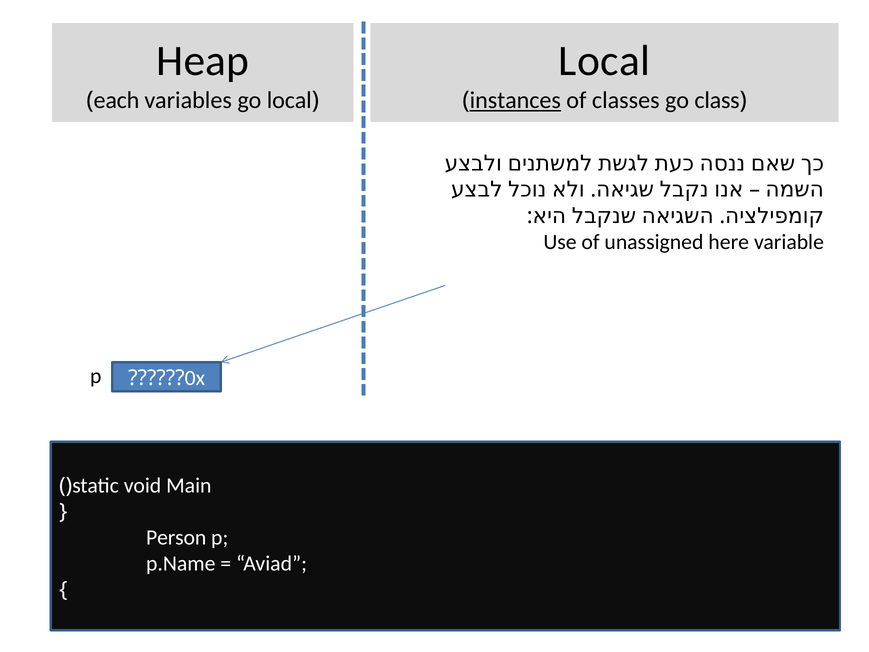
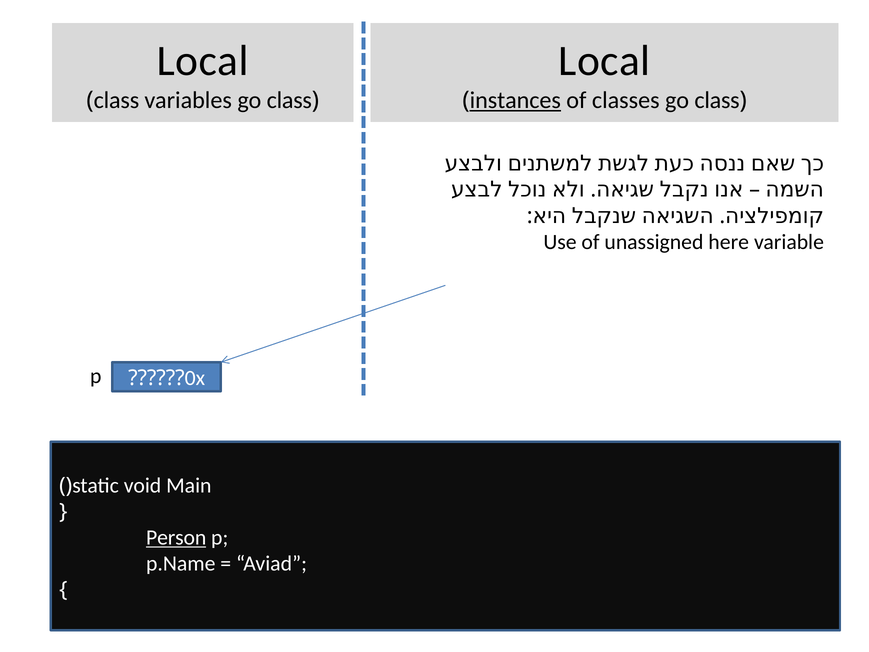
Heap at (203, 61): Heap -> Local
each at (116, 100): each -> class
variables go local: local -> class
Person underline: none -> present
